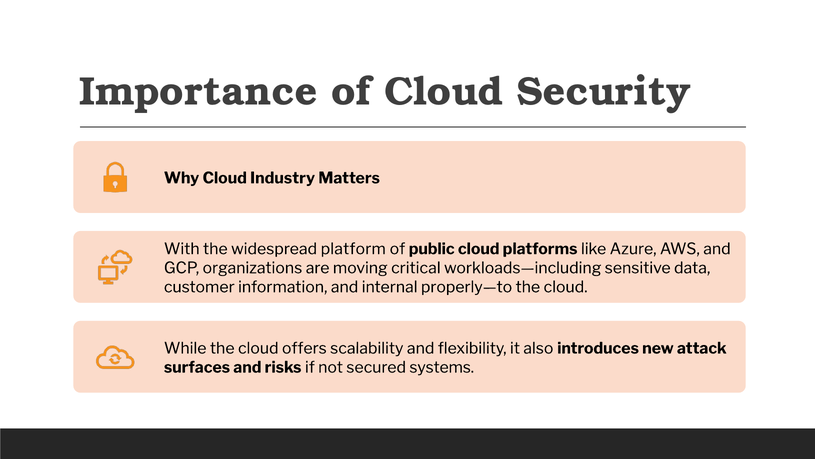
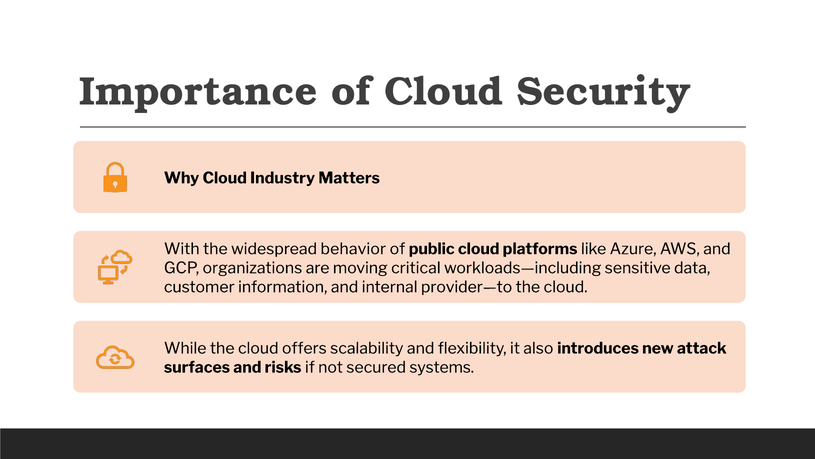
platform: platform -> behavior
properly—to: properly—to -> provider—to
